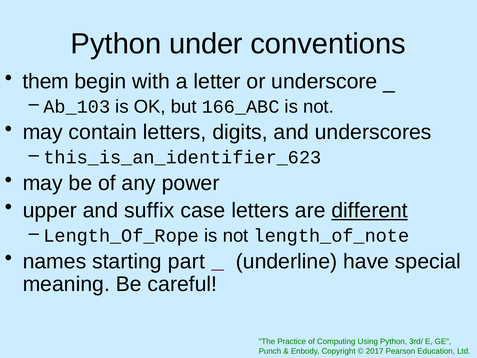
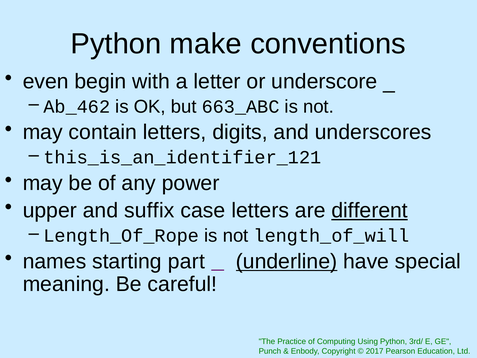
under: under -> make
them: them -> even
Ab_103: Ab_103 -> Ab_462
166_ABC: 166_ABC -> 663_ABC
this_is_an_identifier_623: this_is_an_identifier_623 -> this_is_an_identifier_121
length_of_note: length_of_note -> length_of_will
underline underline: none -> present
